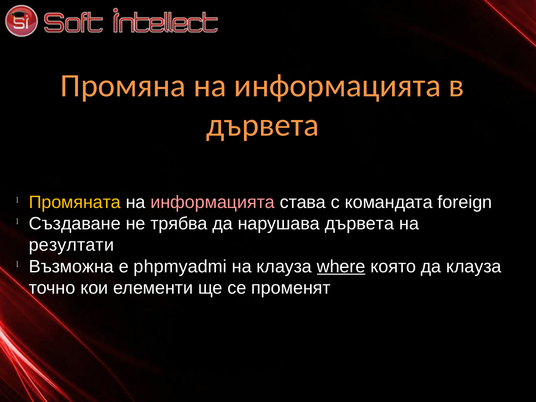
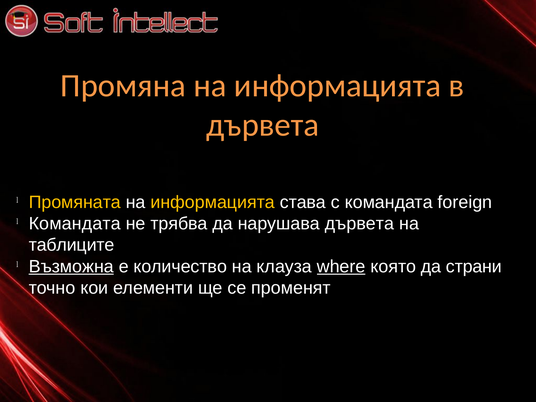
информацията at (213, 202) colour: pink -> yellow
Създаване at (75, 224): Създаване -> Командата
резултати: резултати -> таблиците
Възможна underline: none -> present
phpmyadmi: phpmyadmi -> количество
да клауза: клауза -> страни
